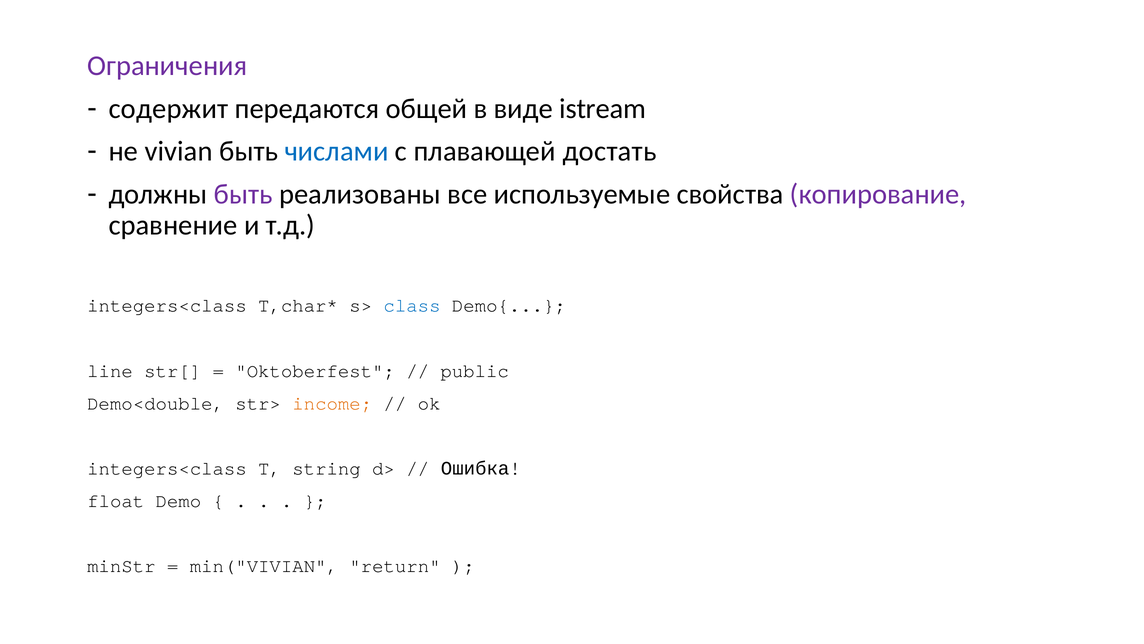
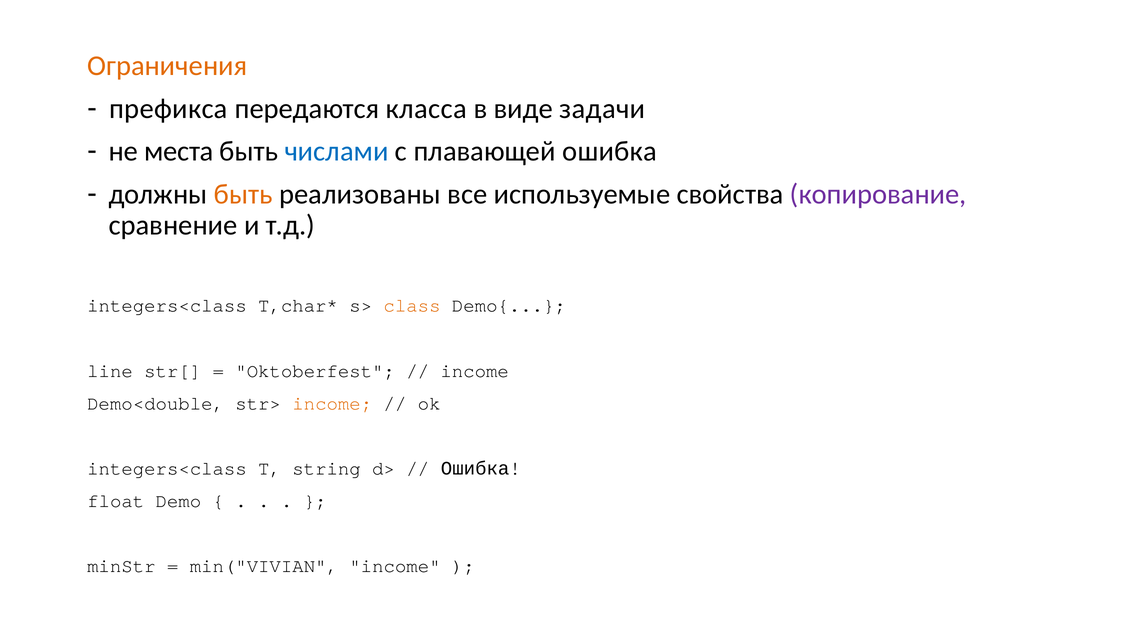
Ограничения colour: purple -> orange
содержит: содержит -> префикса
общей: общей -> класса
istream: istream -> задачи
vivian: vivian -> места
плавающей достать: достать -> ошибка
быть at (243, 194) colour: purple -> orange
class colour: blue -> orange
public at (475, 370): public -> income
min("VIVIAN return: return -> income
